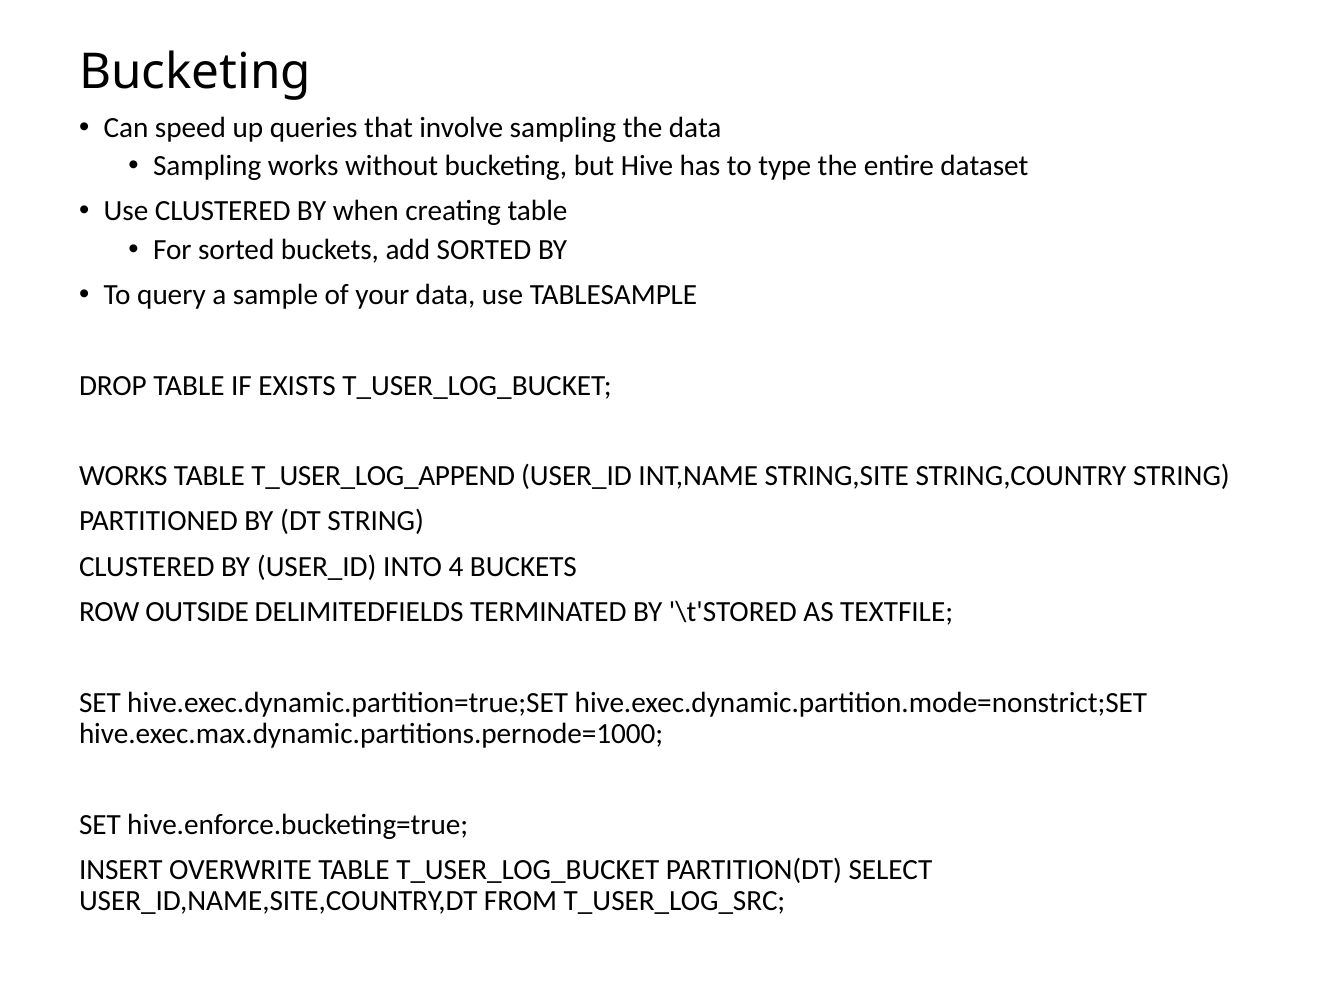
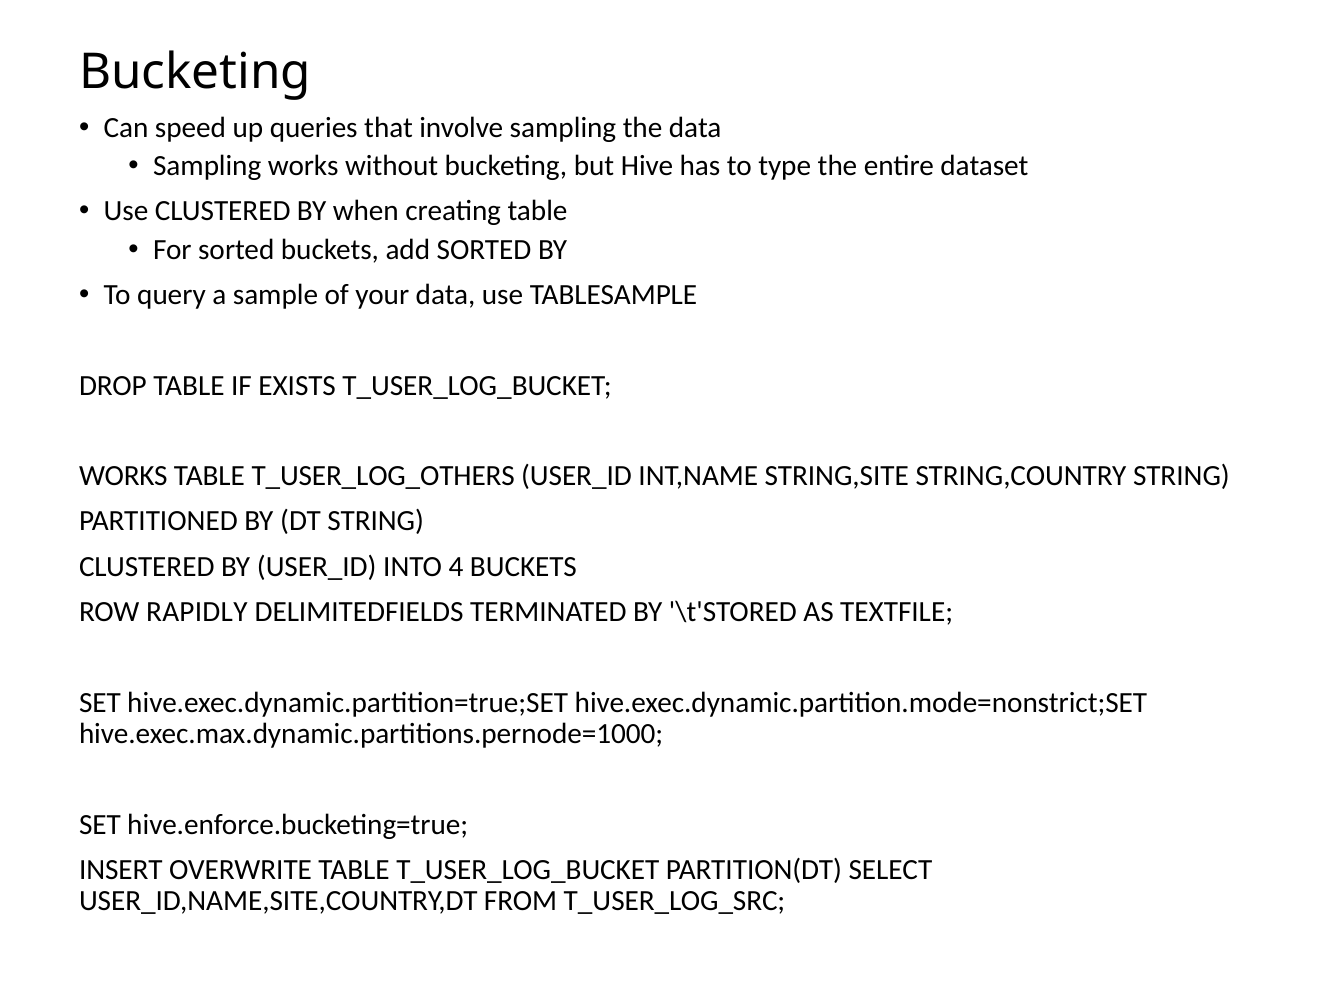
T_USER_LOG_APPEND: T_USER_LOG_APPEND -> T_USER_LOG_OTHERS
OUTSIDE: OUTSIDE -> RAPIDLY
